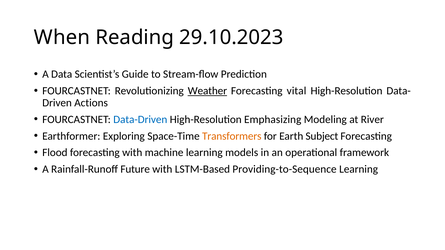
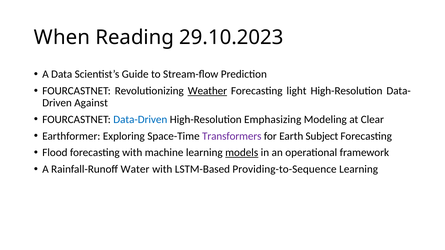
vital: vital -> light
Actions: Actions -> Against
River: River -> Clear
Transformers colour: orange -> purple
models underline: none -> present
Future: Future -> Water
